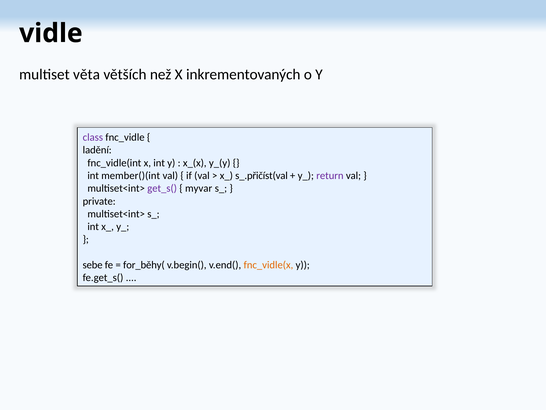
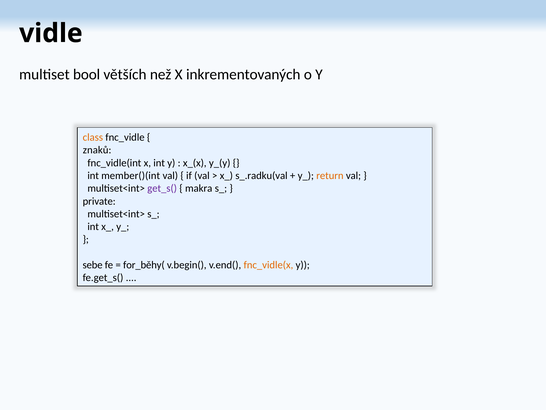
věta: věta -> bool
class colour: purple -> orange
ladění: ladění -> znaků
s_.přičíst(val: s_.přičíst(val -> s_.radku(val
return colour: purple -> orange
myvar: myvar -> makra
